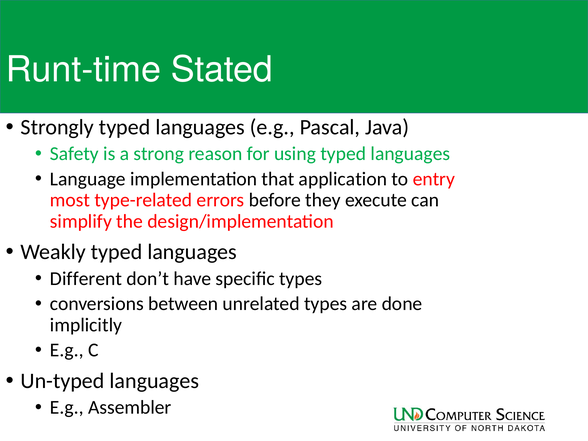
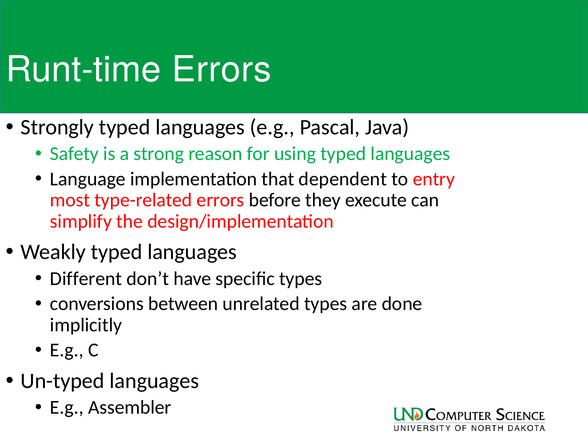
Runt-time Stated: Stated -> Errors
application: application -> dependent
